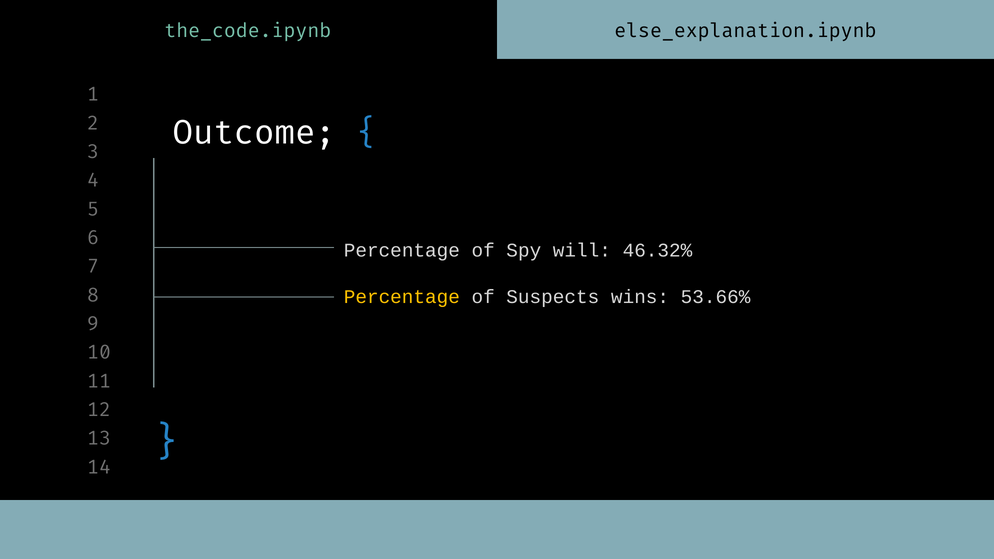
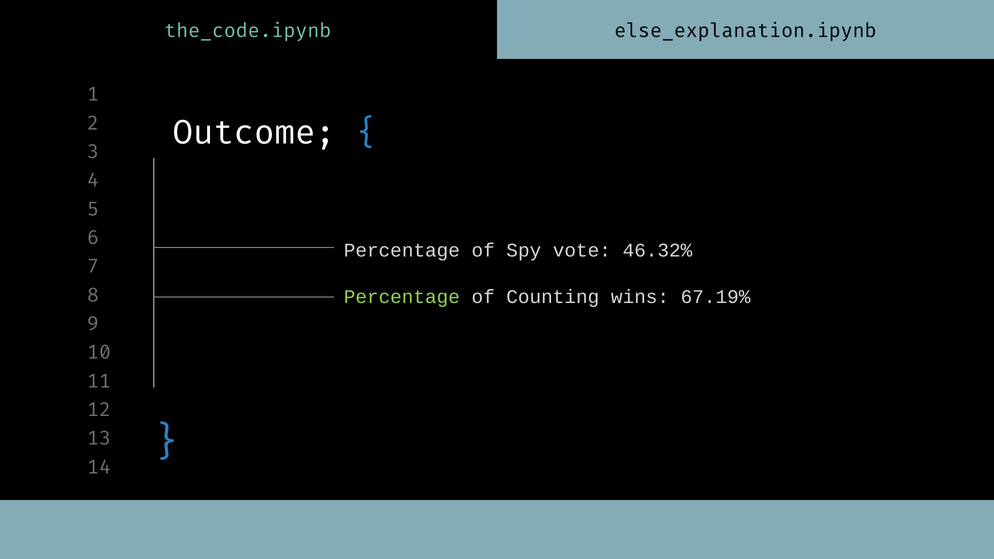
will: will -> vote
Percentage at (402, 297) colour: yellow -> light green
Suspects: Suspects -> Counting
53.66%: 53.66% -> 67.19%
